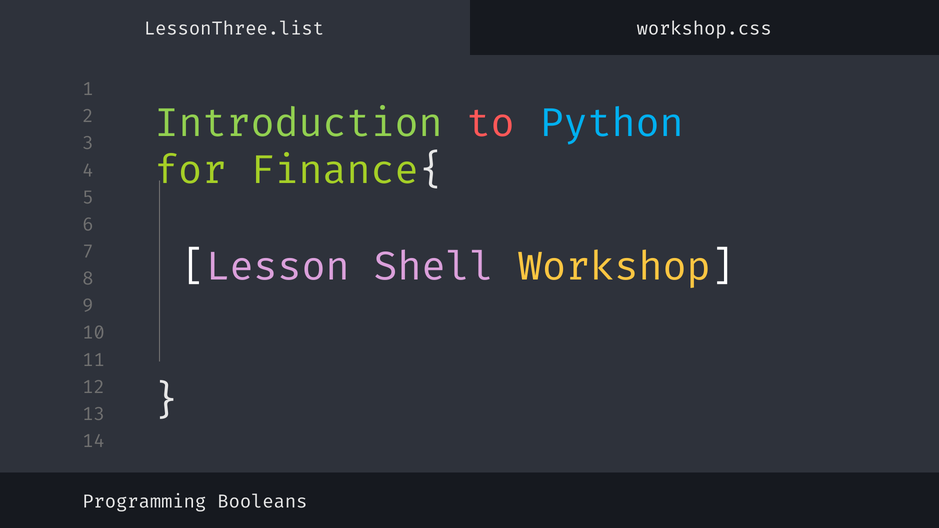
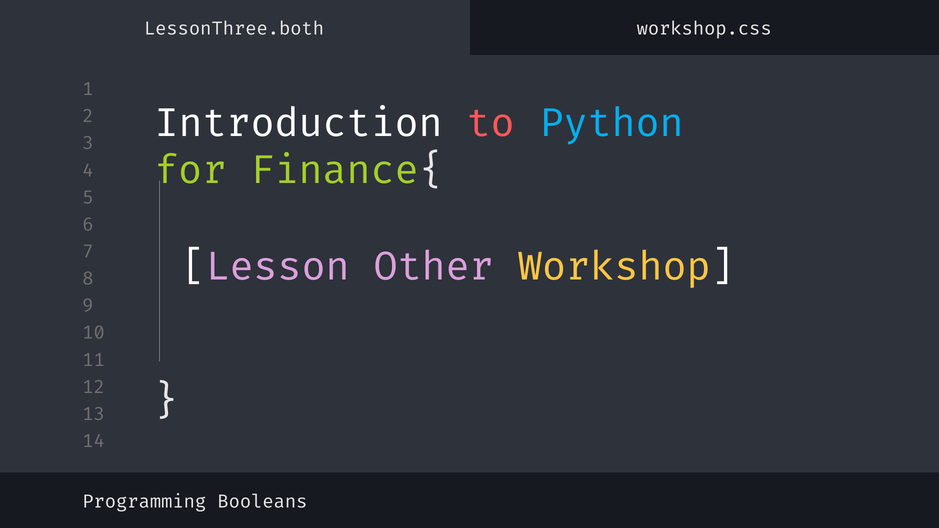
LessonThree.list: LessonThree.list -> LessonThree.both
Introduction colour: light green -> white
Shell: Shell -> Other
